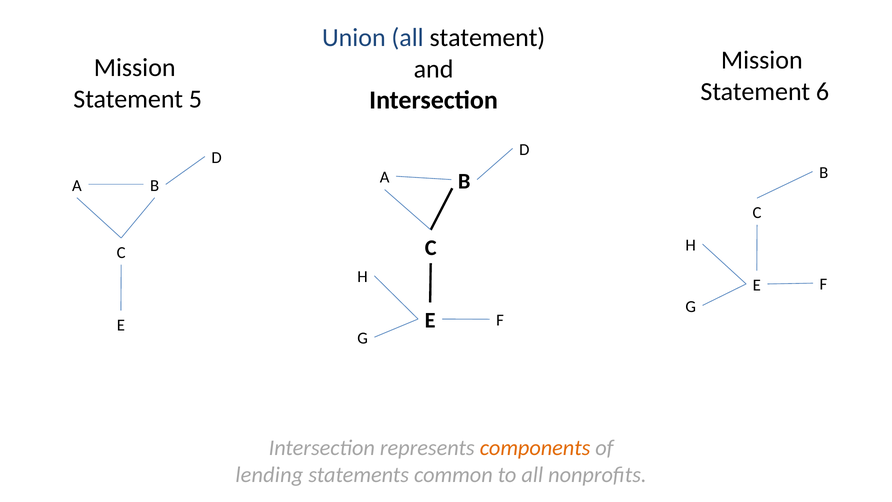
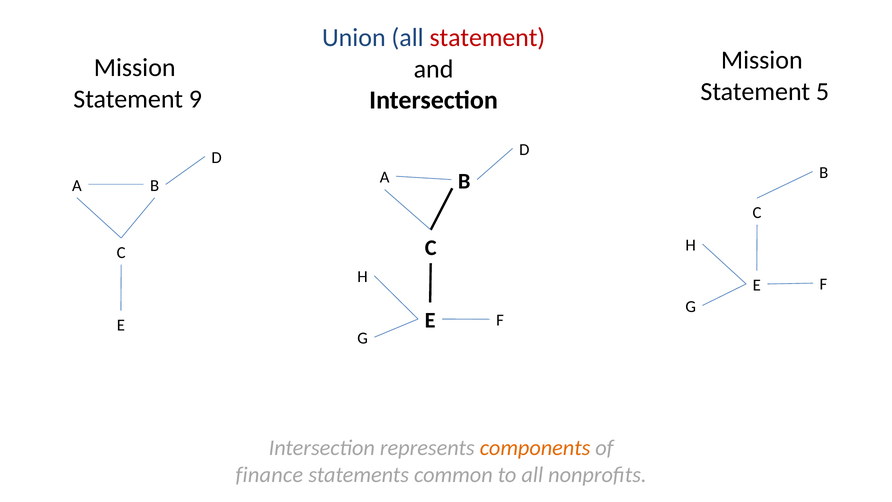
statement at (487, 38) colour: black -> red
6: 6 -> 5
5: 5 -> 9
lending: lending -> finance
